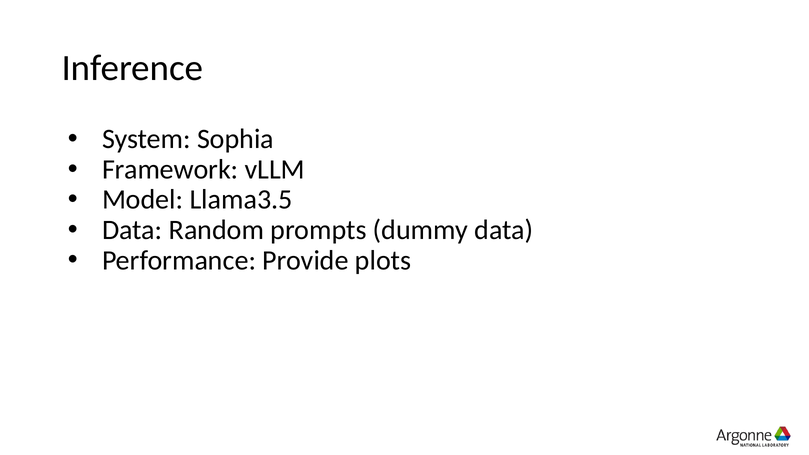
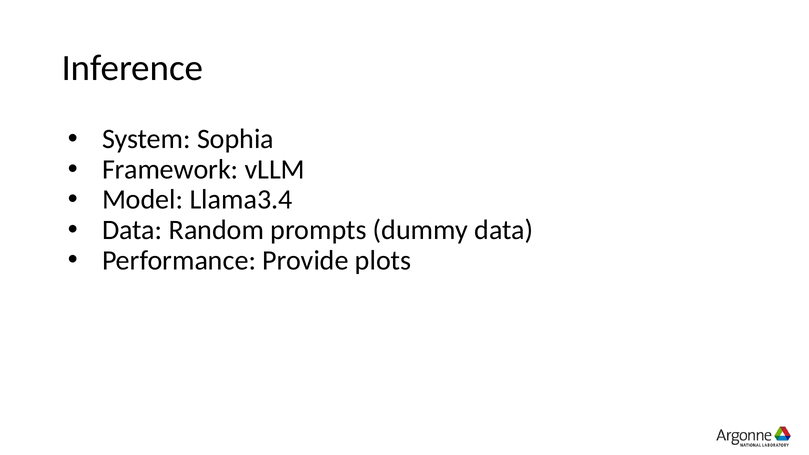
Llama3.5: Llama3.5 -> Llama3.4
